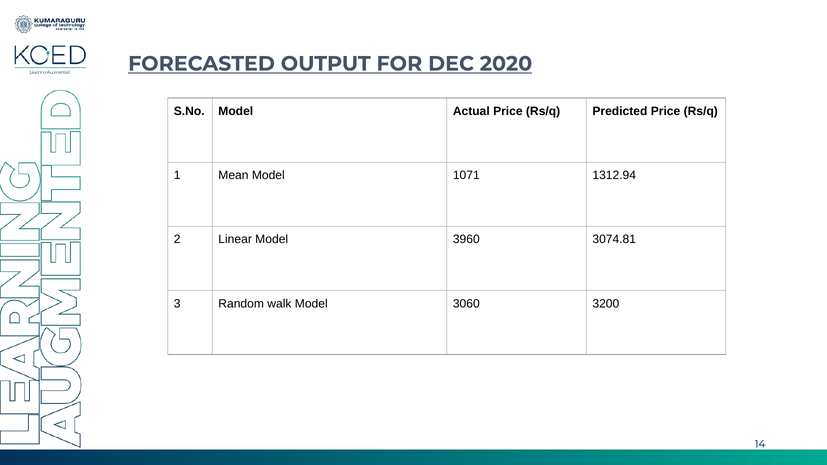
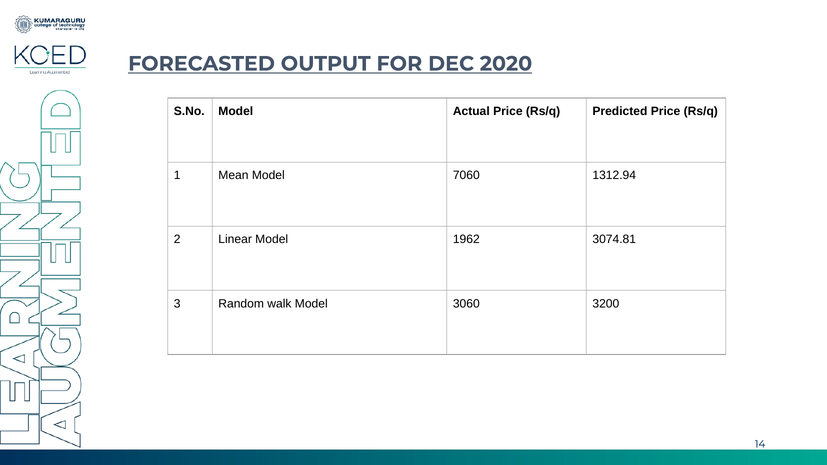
1071: 1071 -> 7060
3960: 3960 -> 1962
